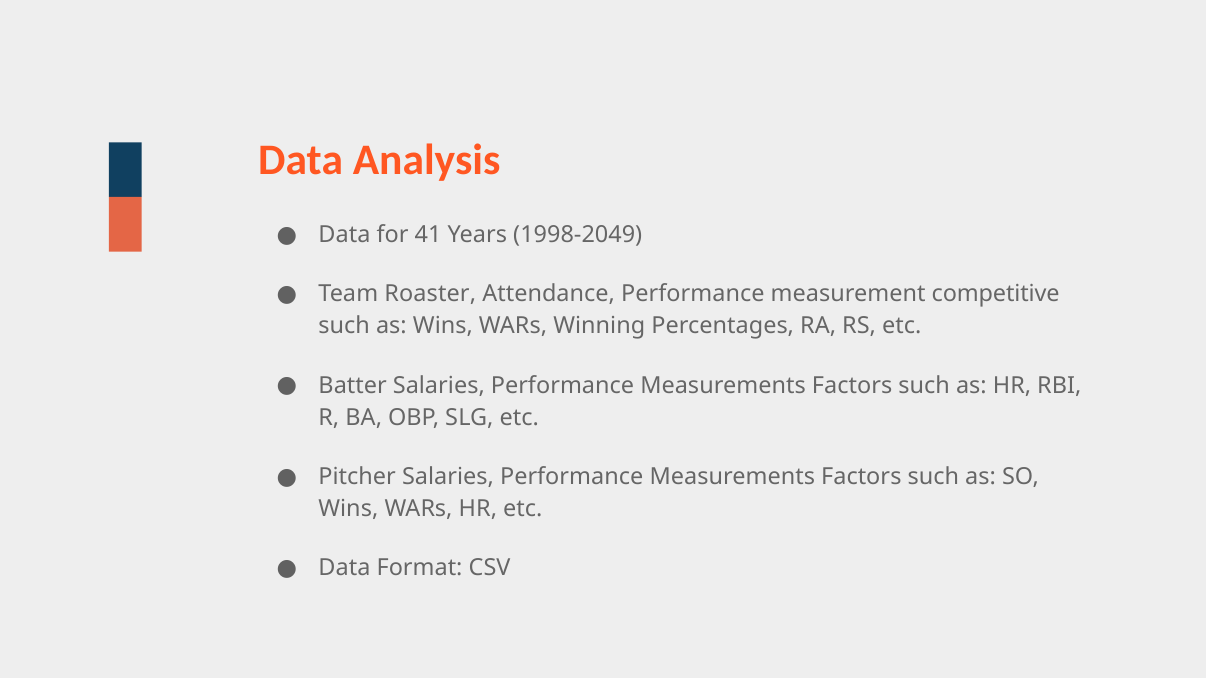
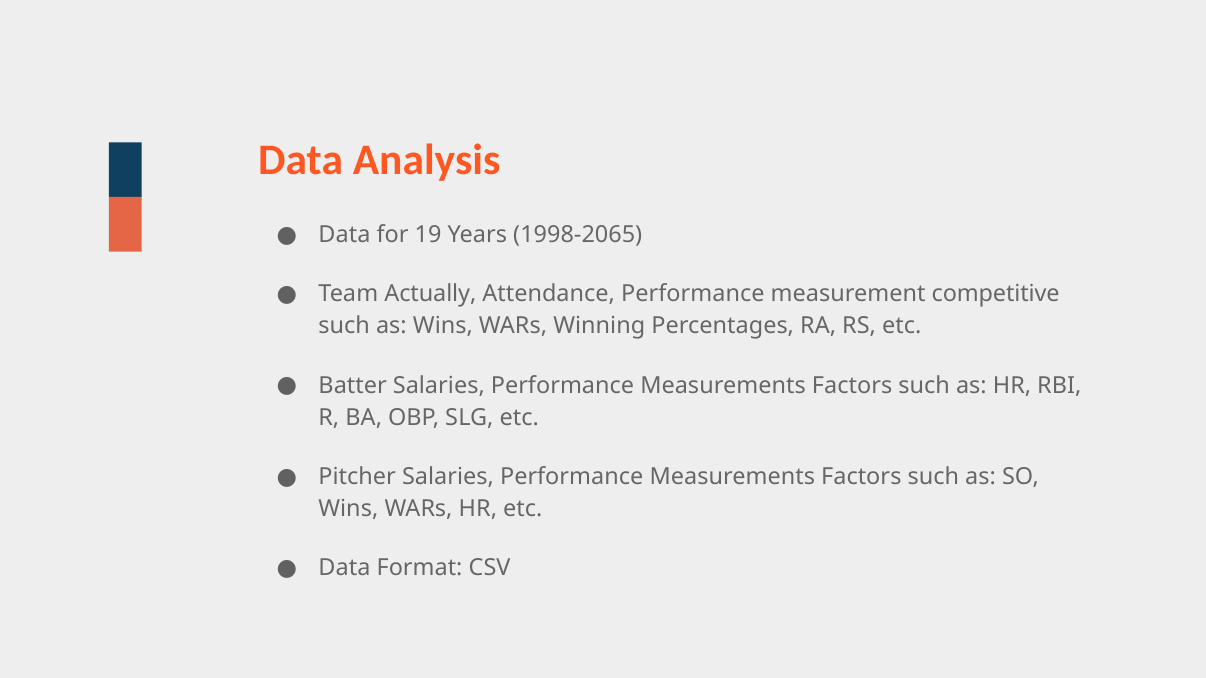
41: 41 -> 19
1998-2049: 1998-2049 -> 1998-2065
Roaster: Roaster -> Actually
